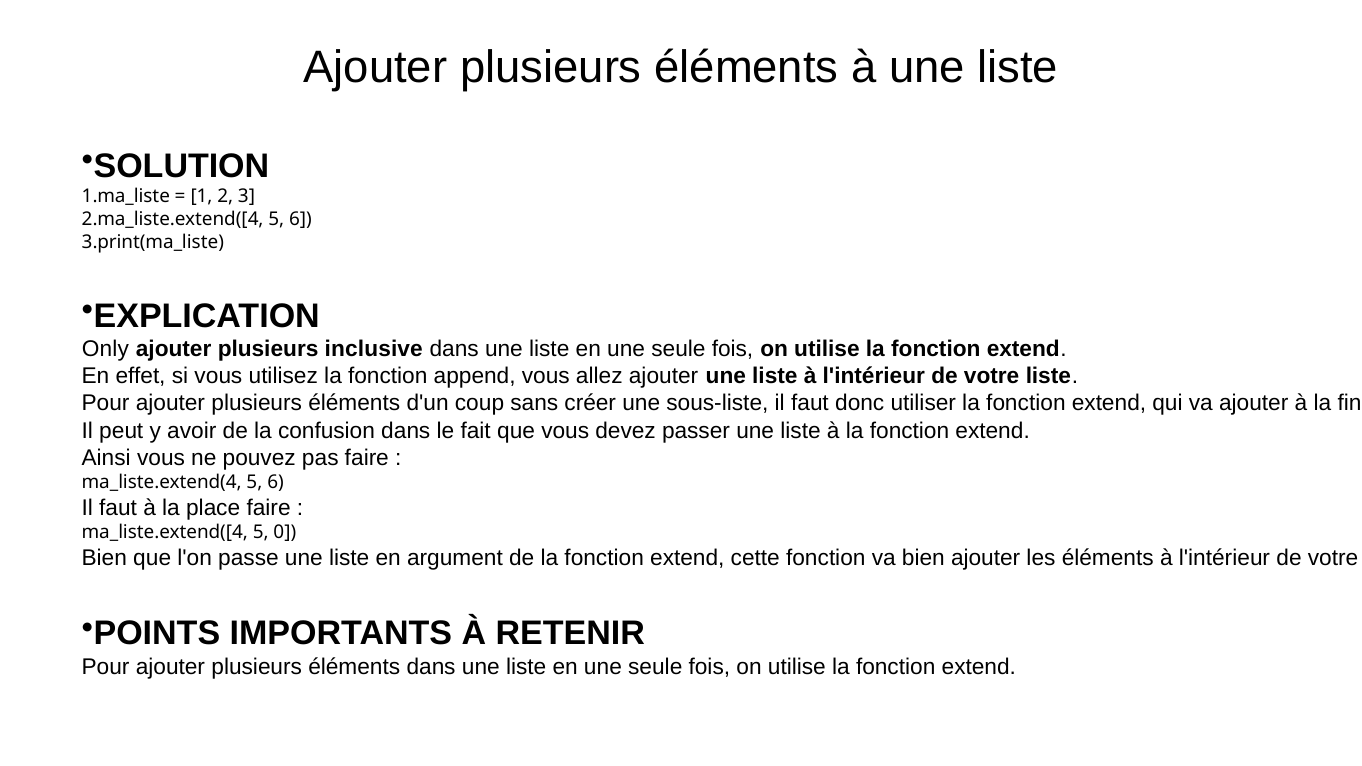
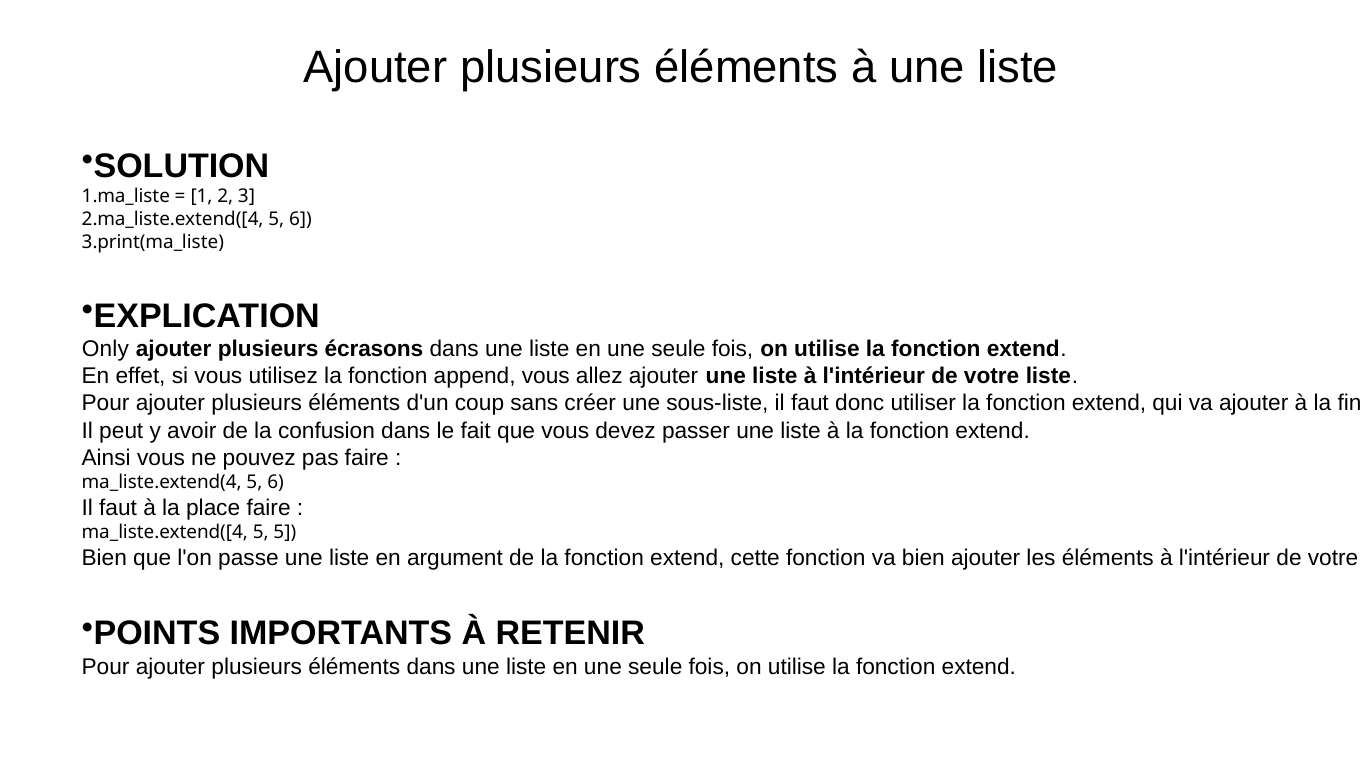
inclusive: inclusive -> écrasons
5 0: 0 -> 5
